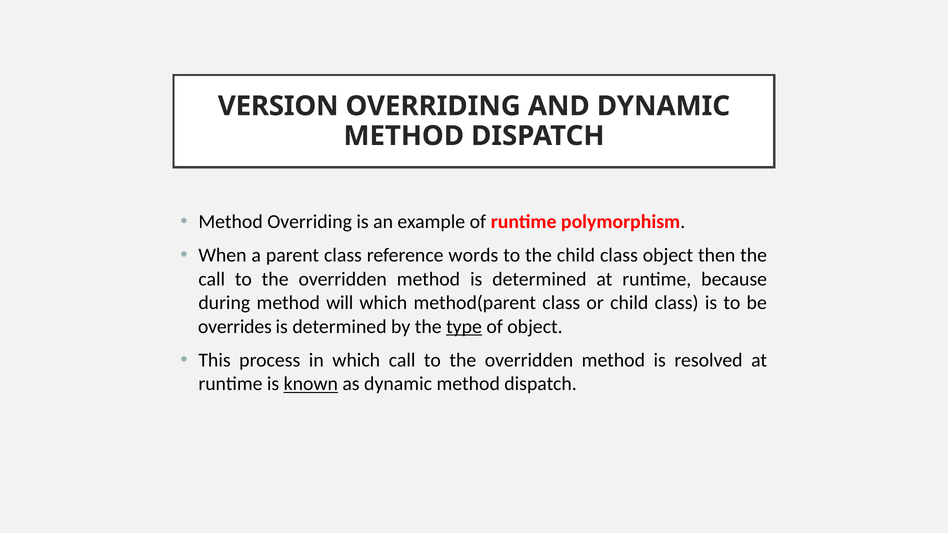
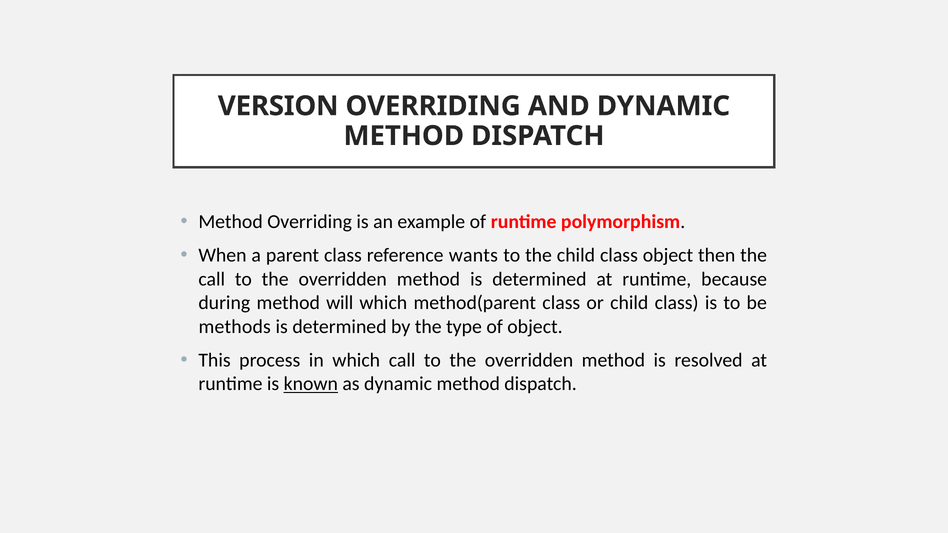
words: words -> wants
overrides: overrides -> methods
type underline: present -> none
